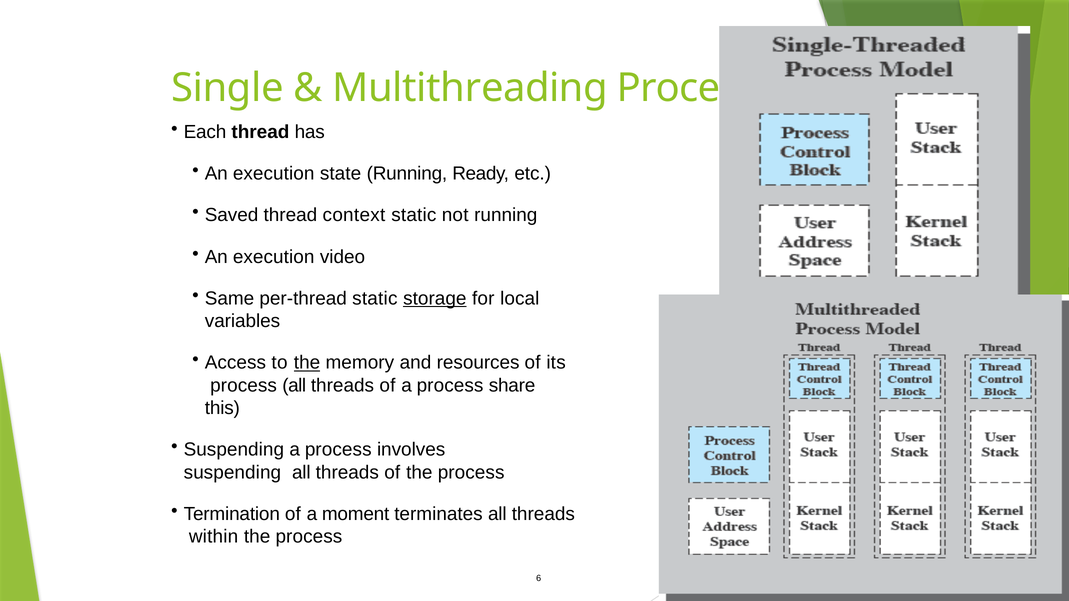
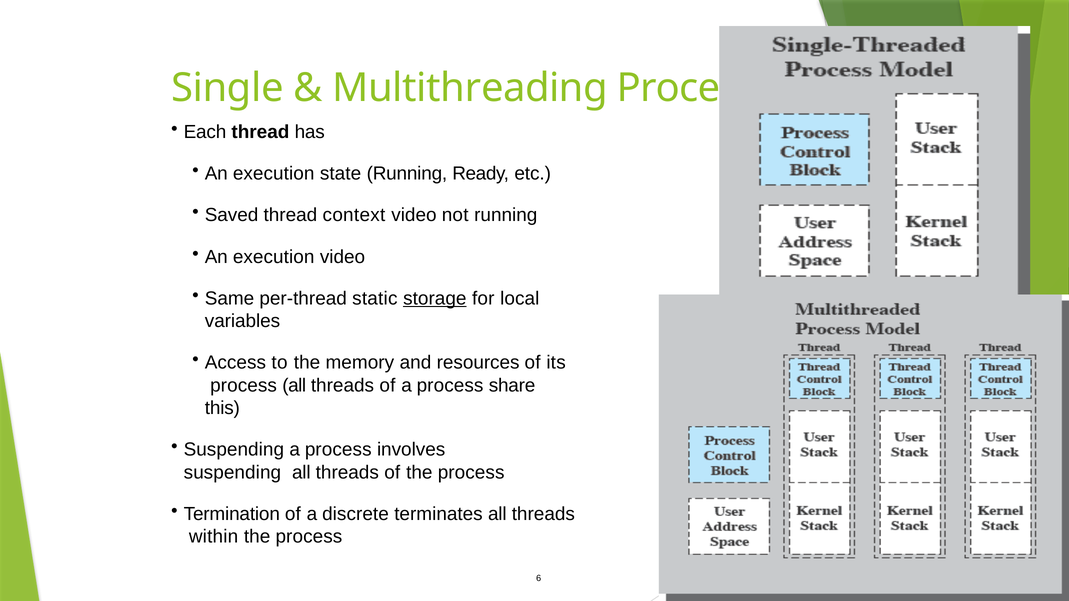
context static: static -> video
the at (307, 363) underline: present -> none
moment: moment -> discrete
